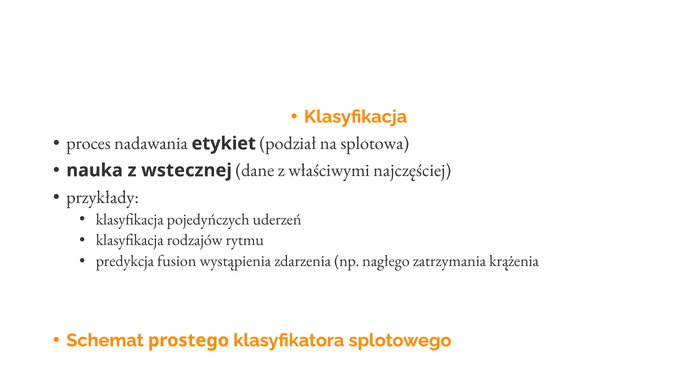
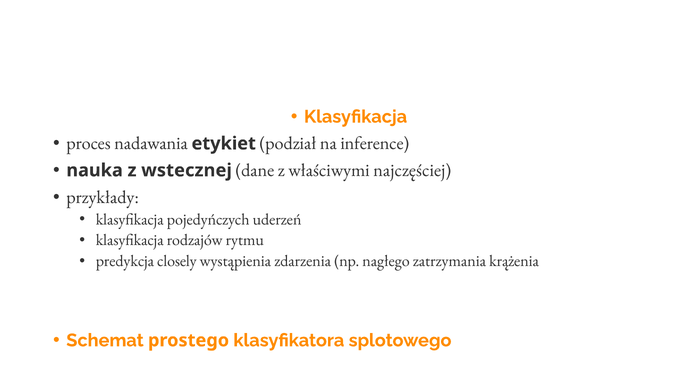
splotowa: splotowa -> inference
fusion: fusion -> closely
